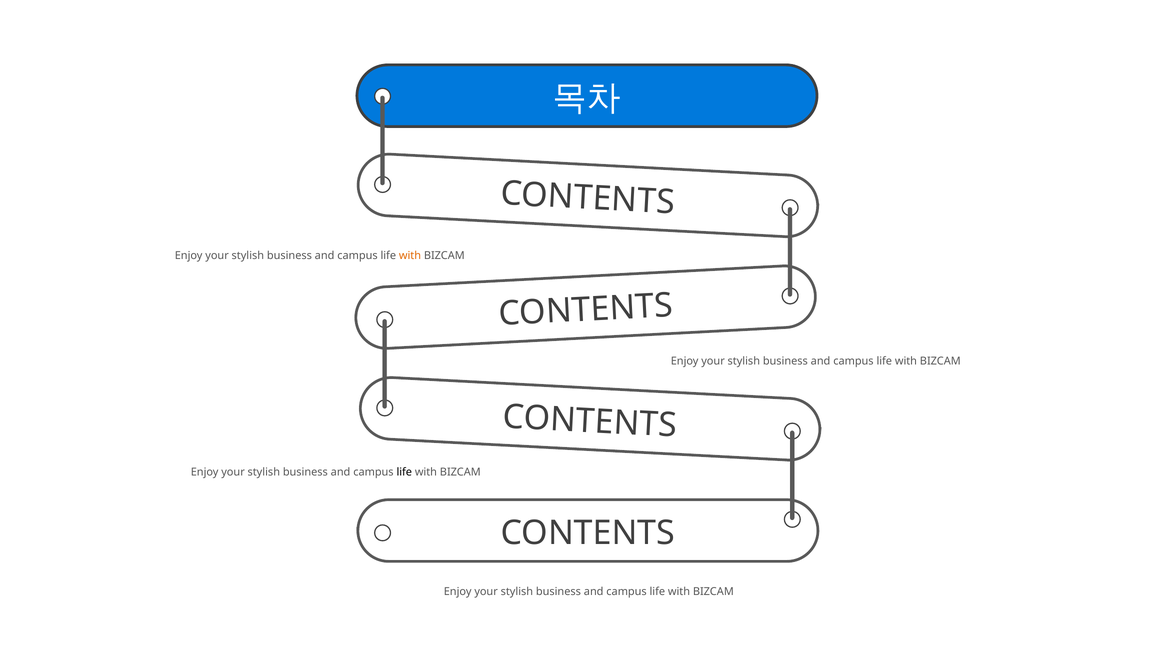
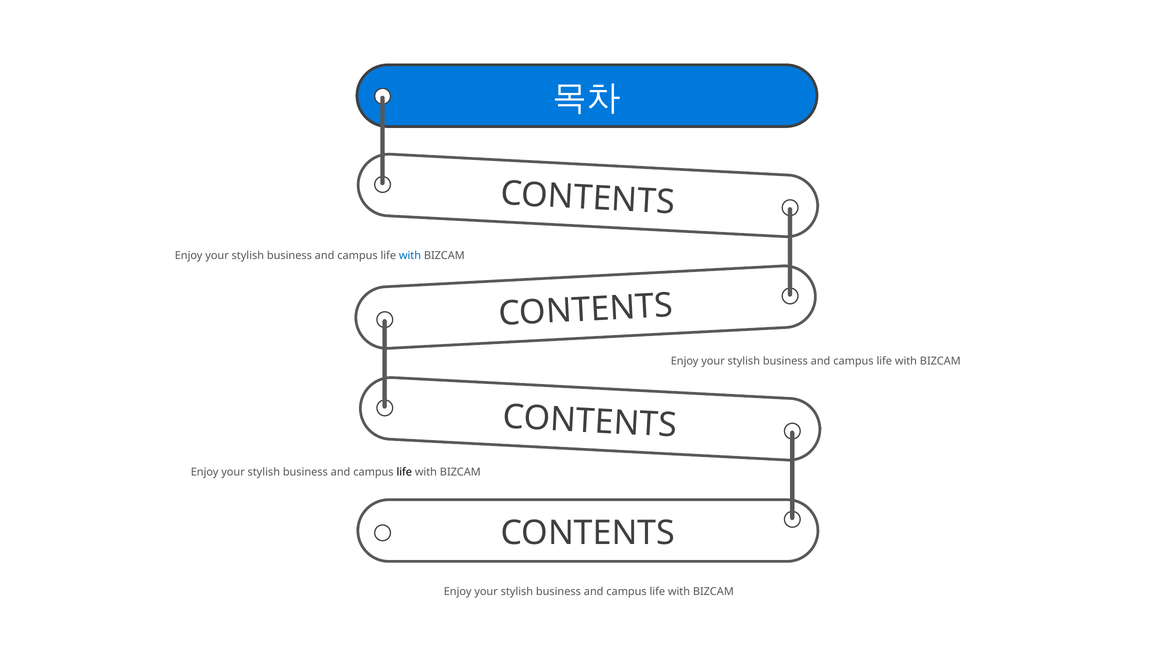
with at (410, 256) colour: orange -> blue
